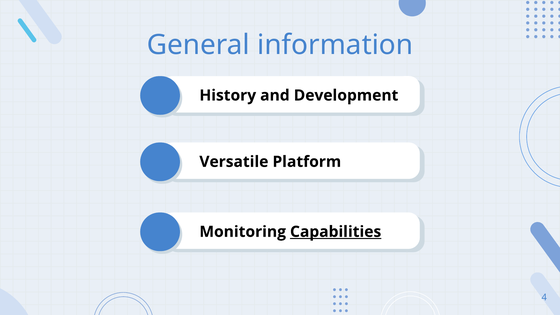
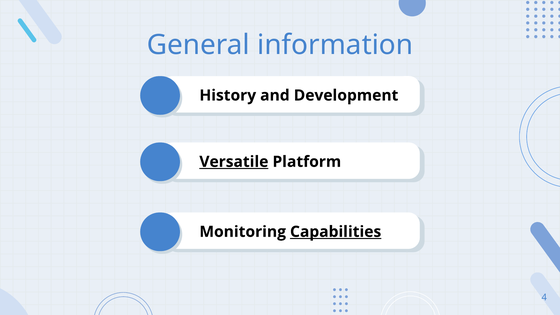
Versatile underline: none -> present
